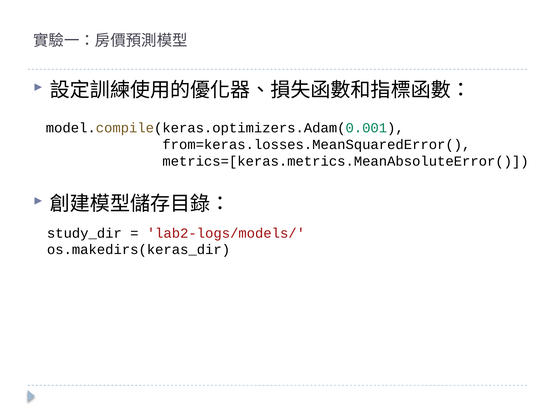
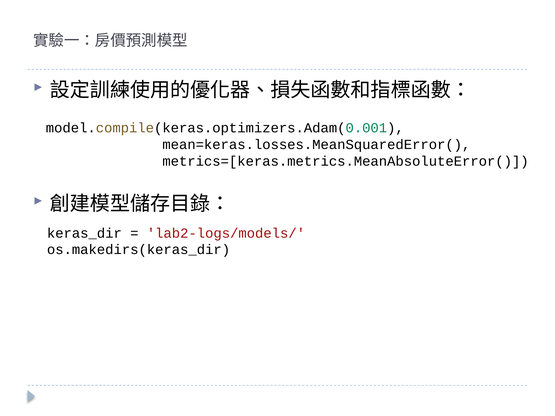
from=keras.losses.MeanSquaredError(: from=keras.losses.MeanSquaredError( -> mean=keras.losses.MeanSquaredError(
study_dir: study_dir -> keras_dir
